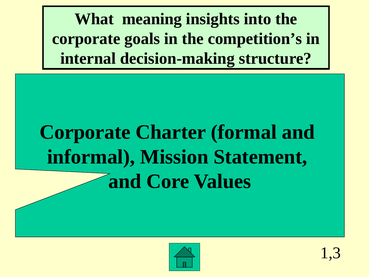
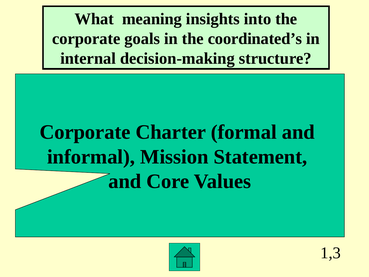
competition’s: competition’s -> coordinated’s
